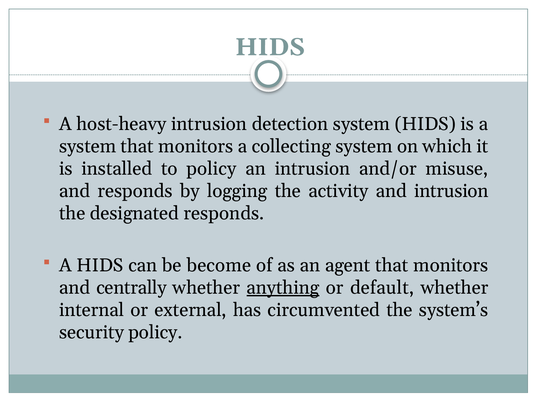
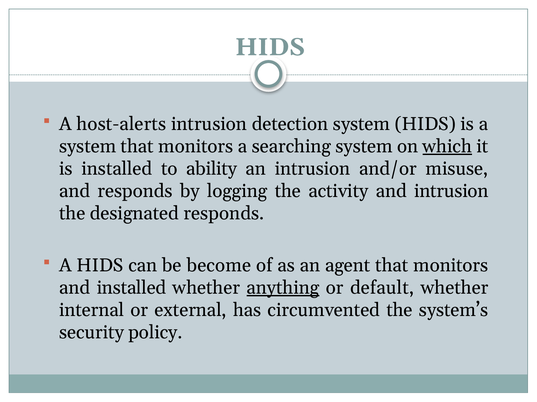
host-heavy: host-heavy -> host-alerts
collecting: collecting -> searching
which underline: none -> present
to policy: policy -> ability
and centrally: centrally -> installed
